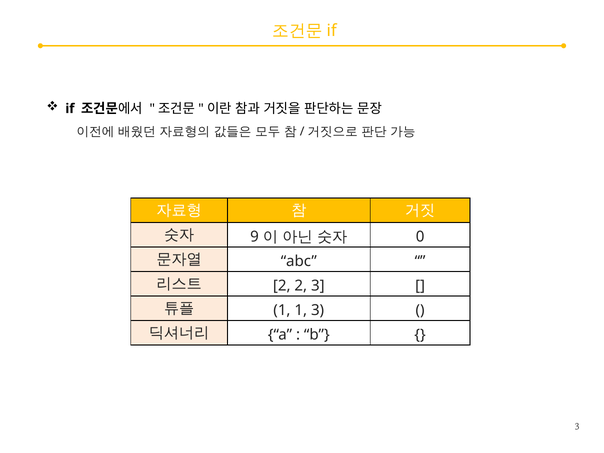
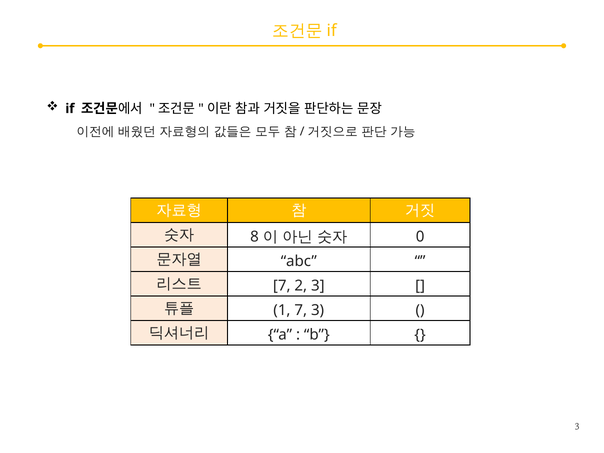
9: 9 -> 8
2 at (282, 286): 2 -> 7
1 1: 1 -> 7
